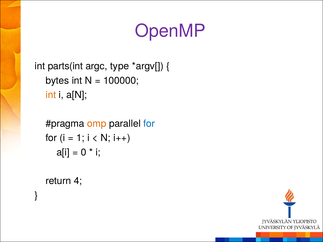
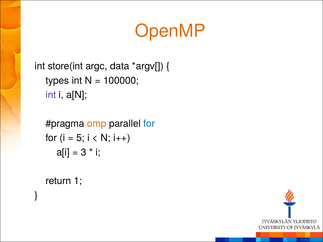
OpenMP colour: purple -> orange
parts(int: parts(int -> store(int
type: type -> data
bytes: bytes -> types
int at (51, 95) colour: orange -> purple
1: 1 -> 5
0: 0 -> 3
4: 4 -> 1
